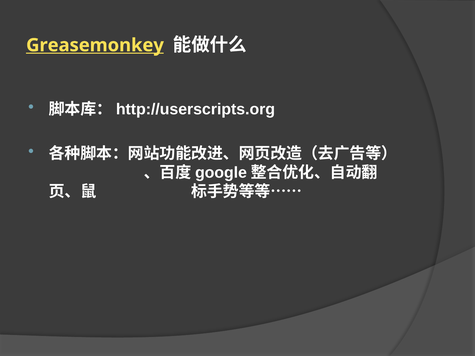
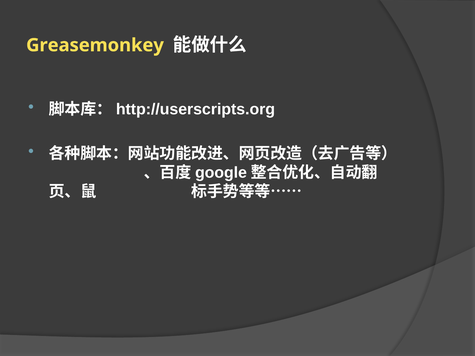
Greasemonkey underline: present -> none
